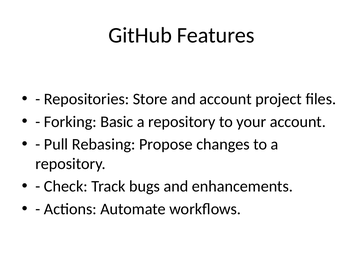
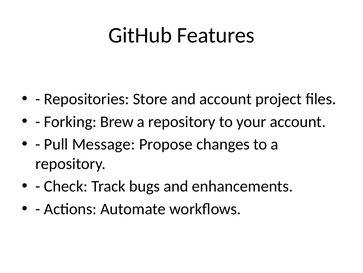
Basic: Basic -> Brew
Rebasing: Rebasing -> Message
